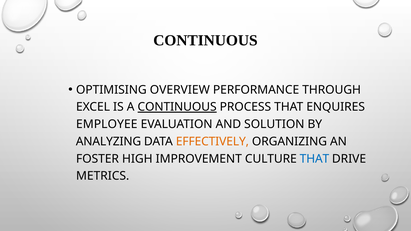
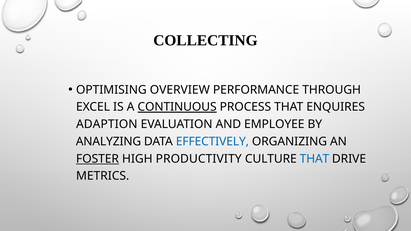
CONTINUOUS at (205, 40): CONTINUOUS -> COLLECTING
EMPLOYEE: EMPLOYEE -> ADAPTION
SOLUTION: SOLUTION -> EMPLOYEE
EFFECTIVELY colour: orange -> blue
FOSTER underline: none -> present
IMPROVEMENT: IMPROVEMENT -> PRODUCTIVITY
